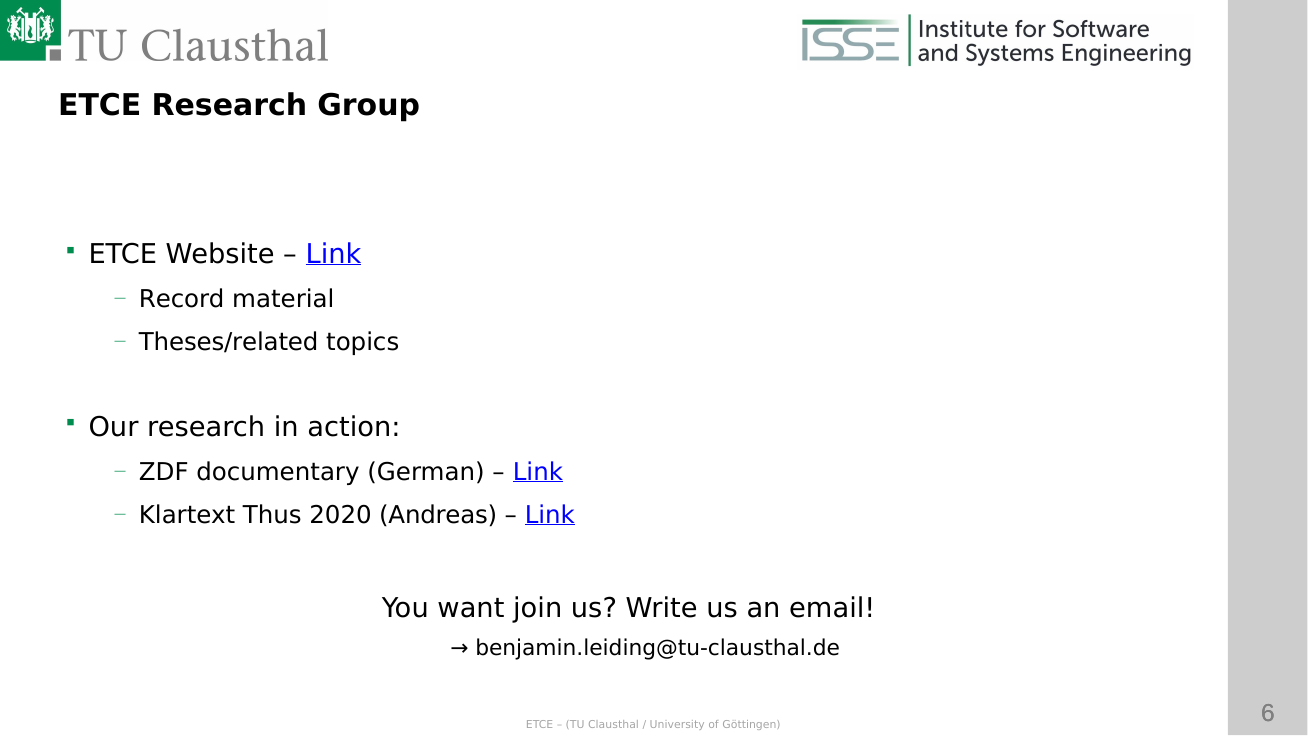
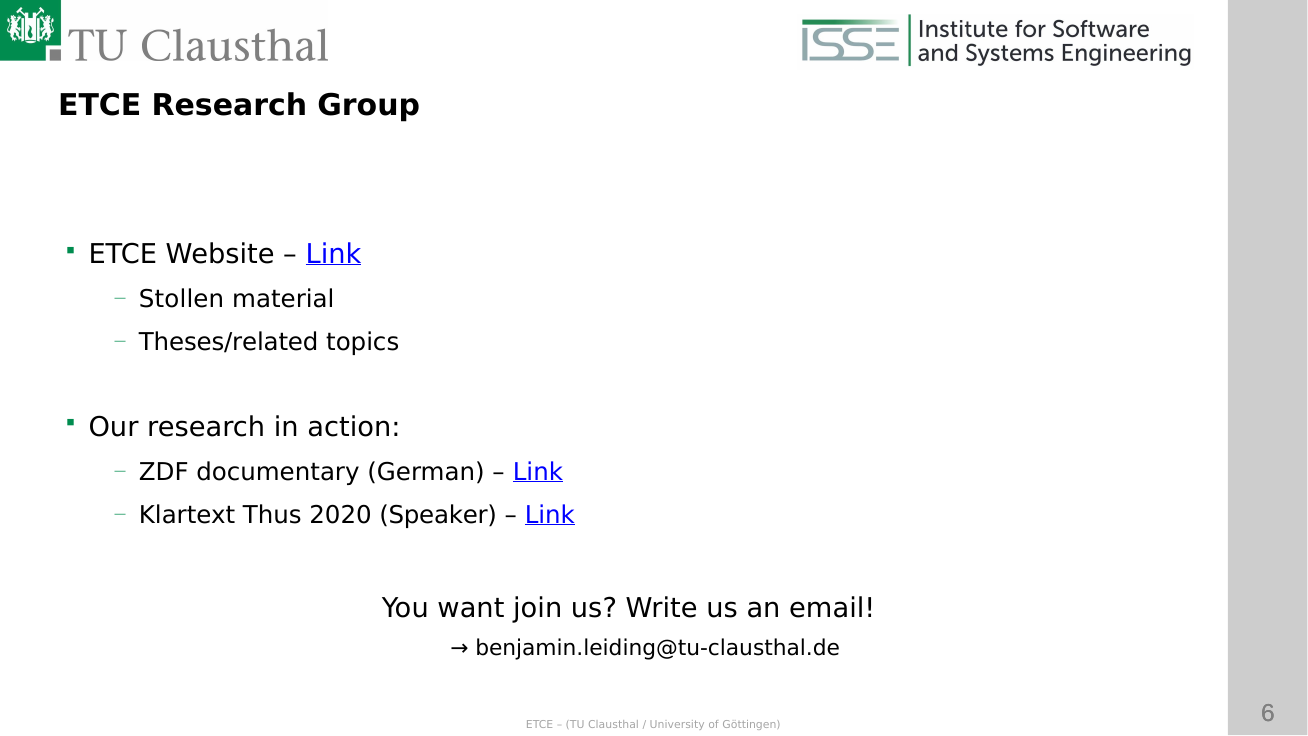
Record: Record -> Stollen
Andreas: Andreas -> Speaker
